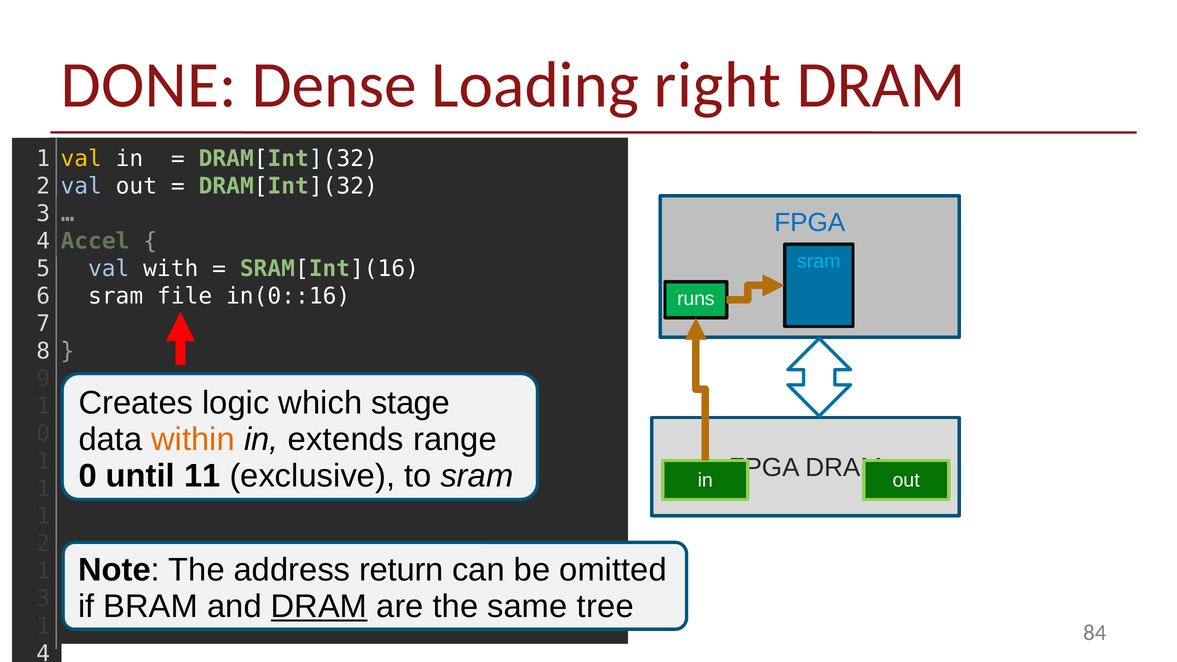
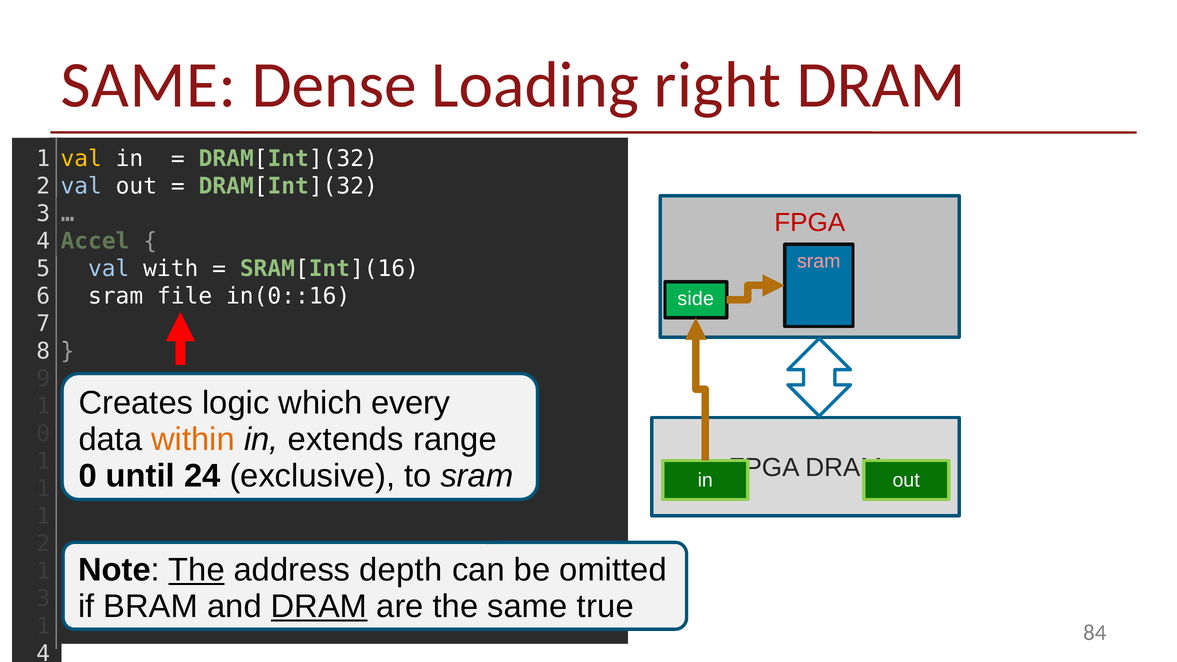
DONE at (149, 85): DONE -> SAME
FPGA at (810, 223) colour: blue -> red
sram at (819, 261) colour: light blue -> pink
runs: runs -> side
stage: stage -> every
11: 11 -> 24
The at (197, 570) underline: none -> present
return: return -> depth
tree: tree -> true
